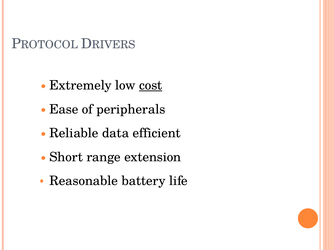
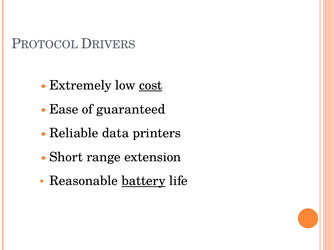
peripherals: peripherals -> guaranteed
efficient: efficient -> printers
battery underline: none -> present
